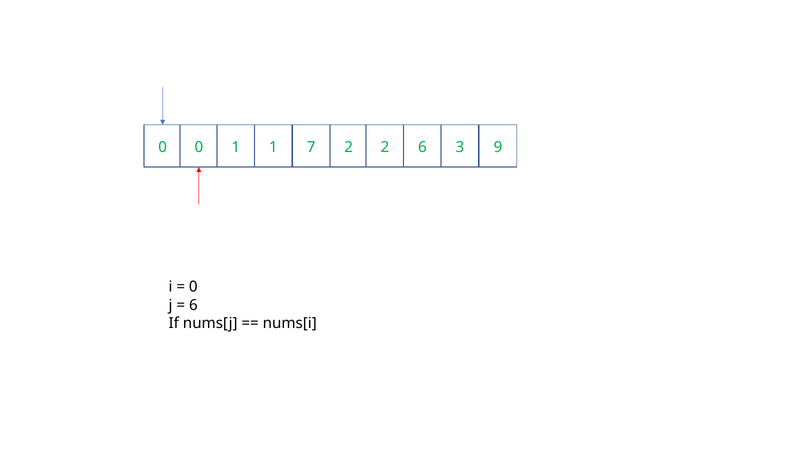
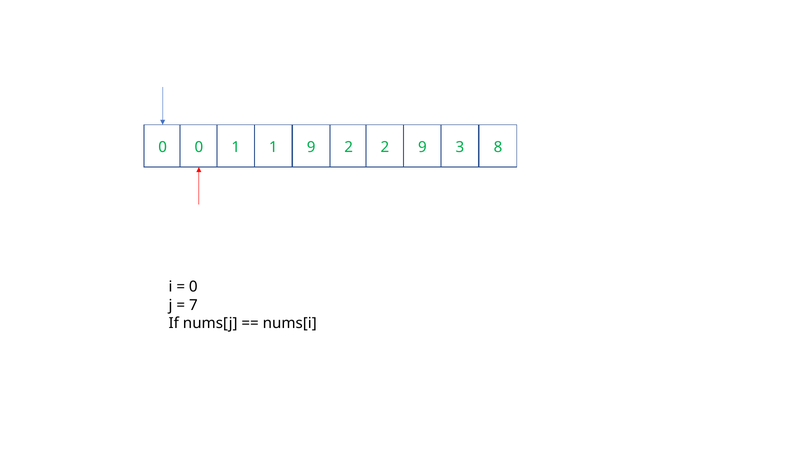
1 7: 7 -> 9
2 6: 6 -> 9
9: 9 -> 8
6 at (193, 305): 6 -> 7
